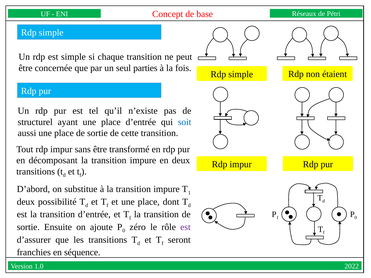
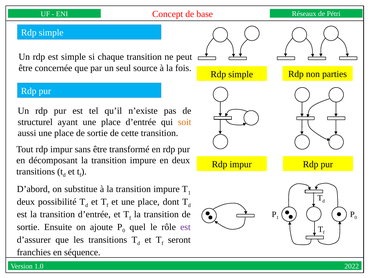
parties: parties -> source
étaient: étaient -> parties
soit colour: blue -> orange
zéro: zéro -> quel
